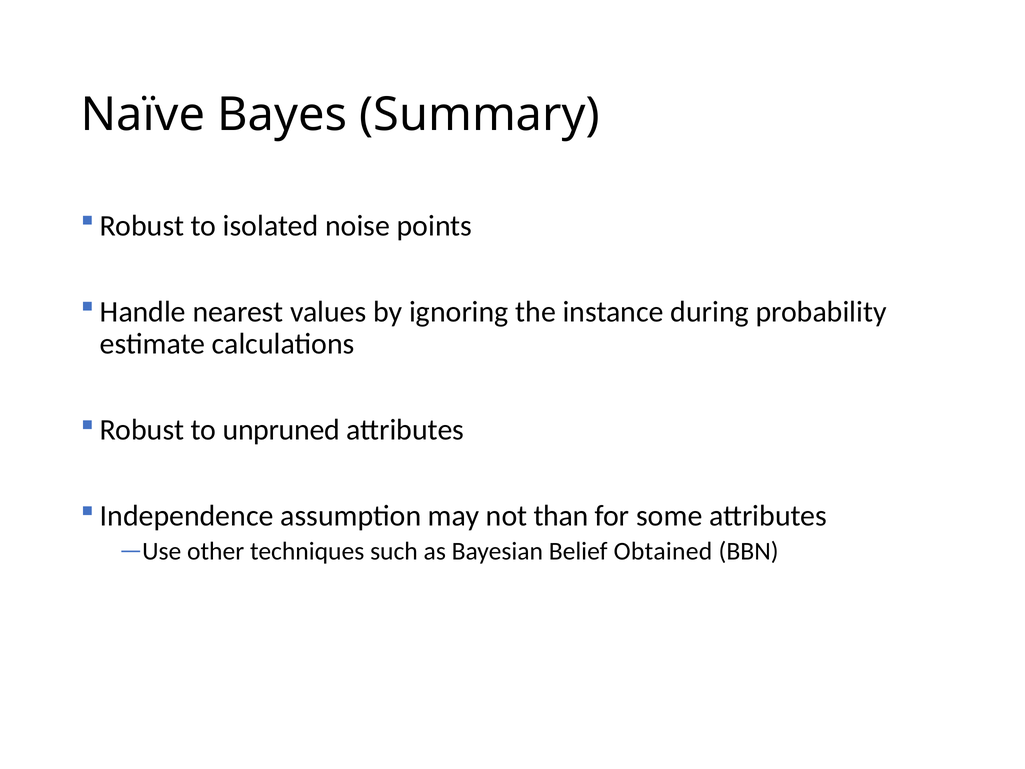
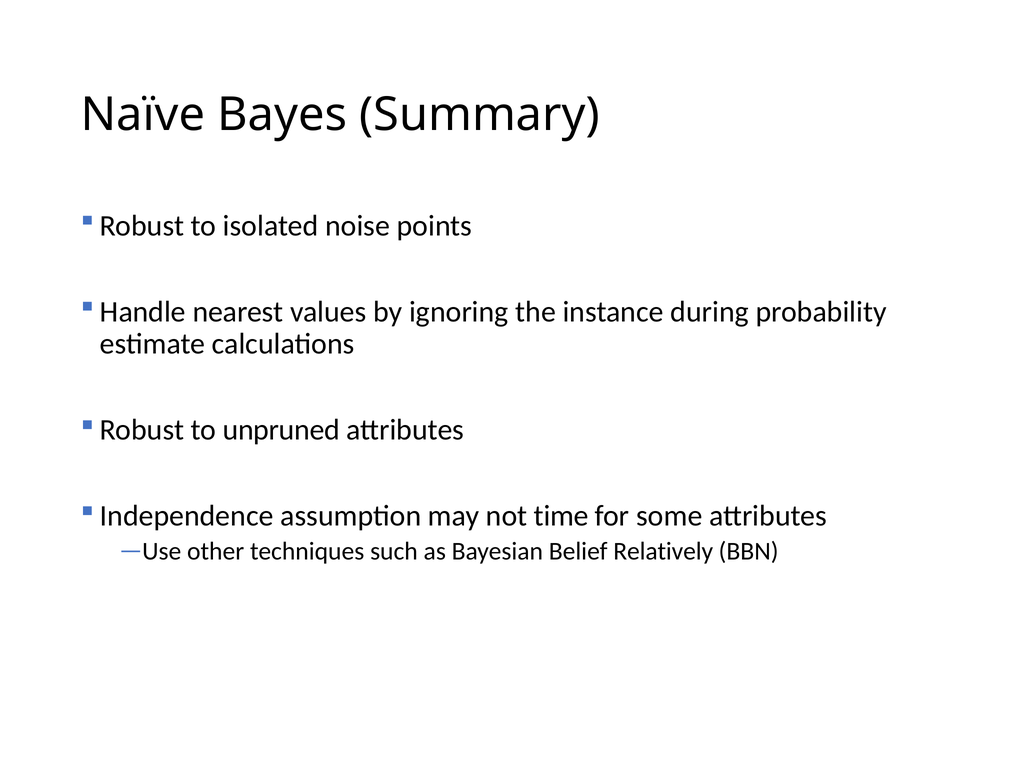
than: than -> time
Obtained: Obtained -> Relatively
